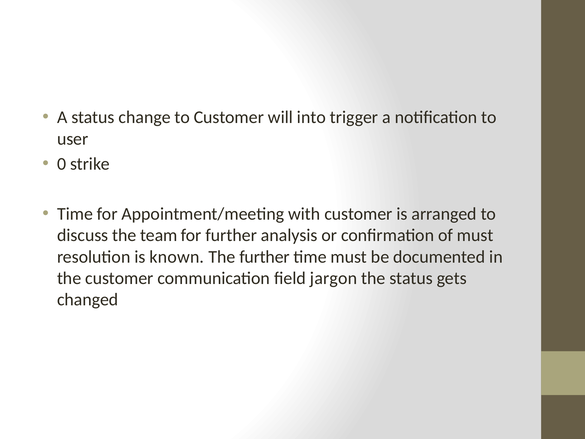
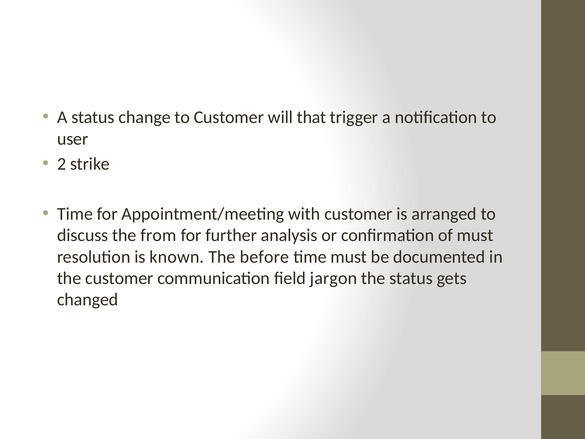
into: into -> that
0: 0 -> 2
team: team -> from
The further: further -> before
